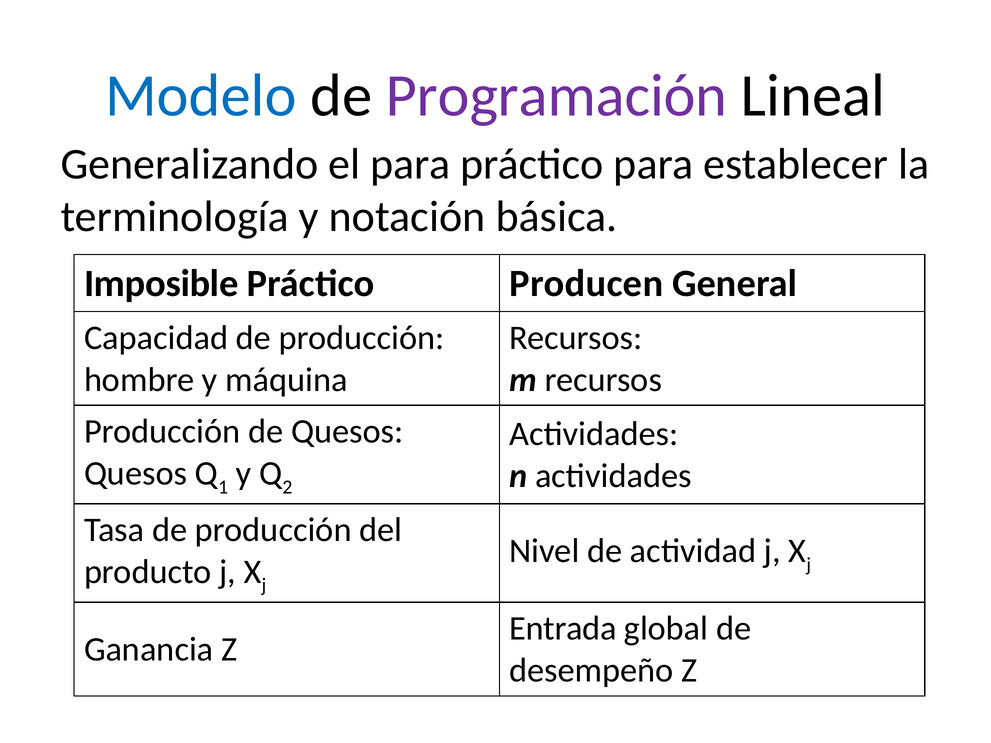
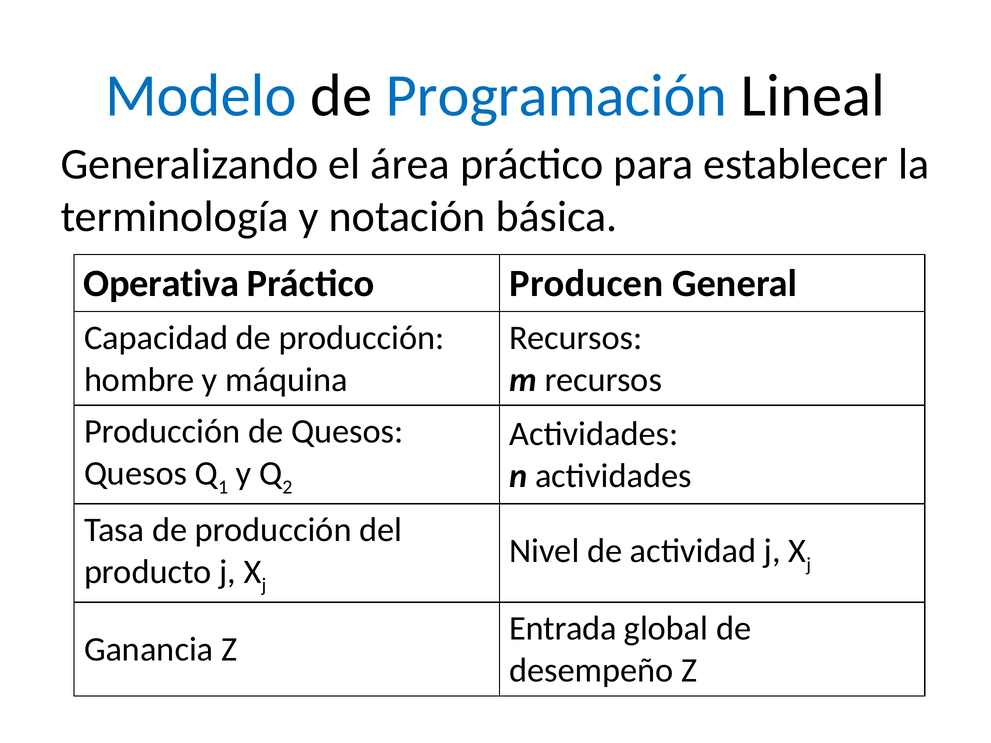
Programación colour: purple -> blue
el para: para -> área
Imposible: Imposible -> Operativa
